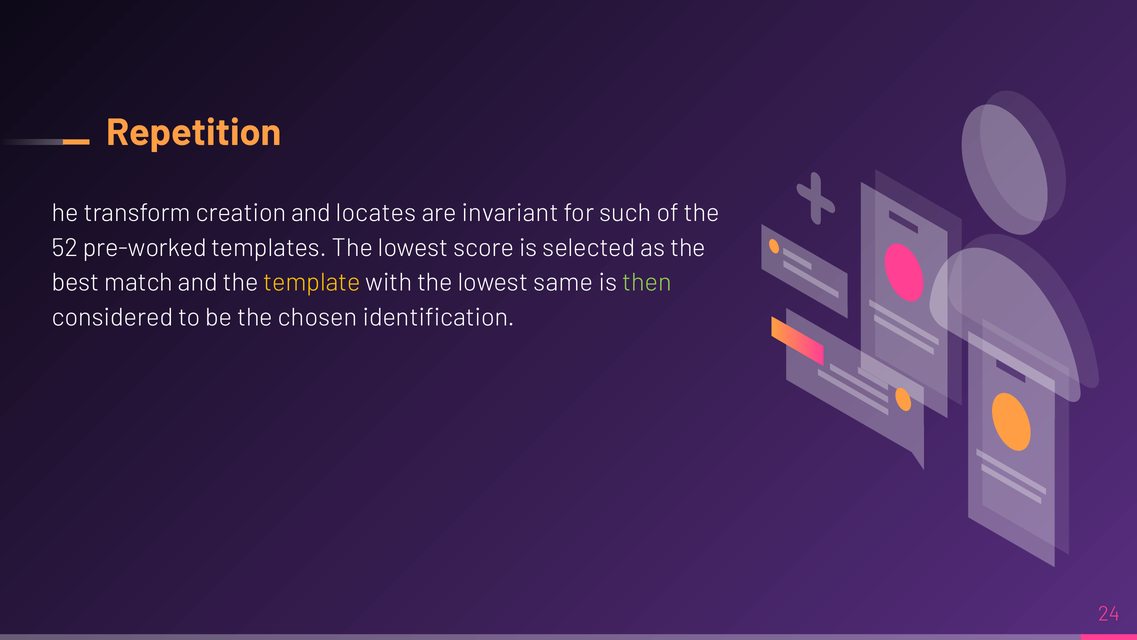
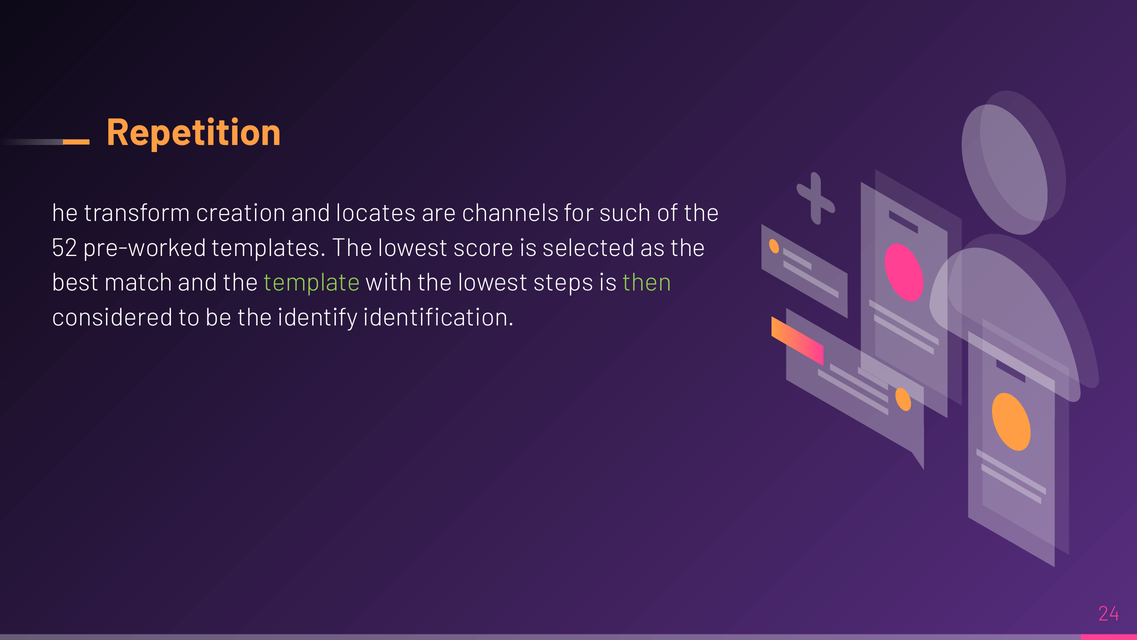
invariant: invariant -> channels
template colour: yellow -> light green
same: same -> steps
chosen: chosen -> identify
